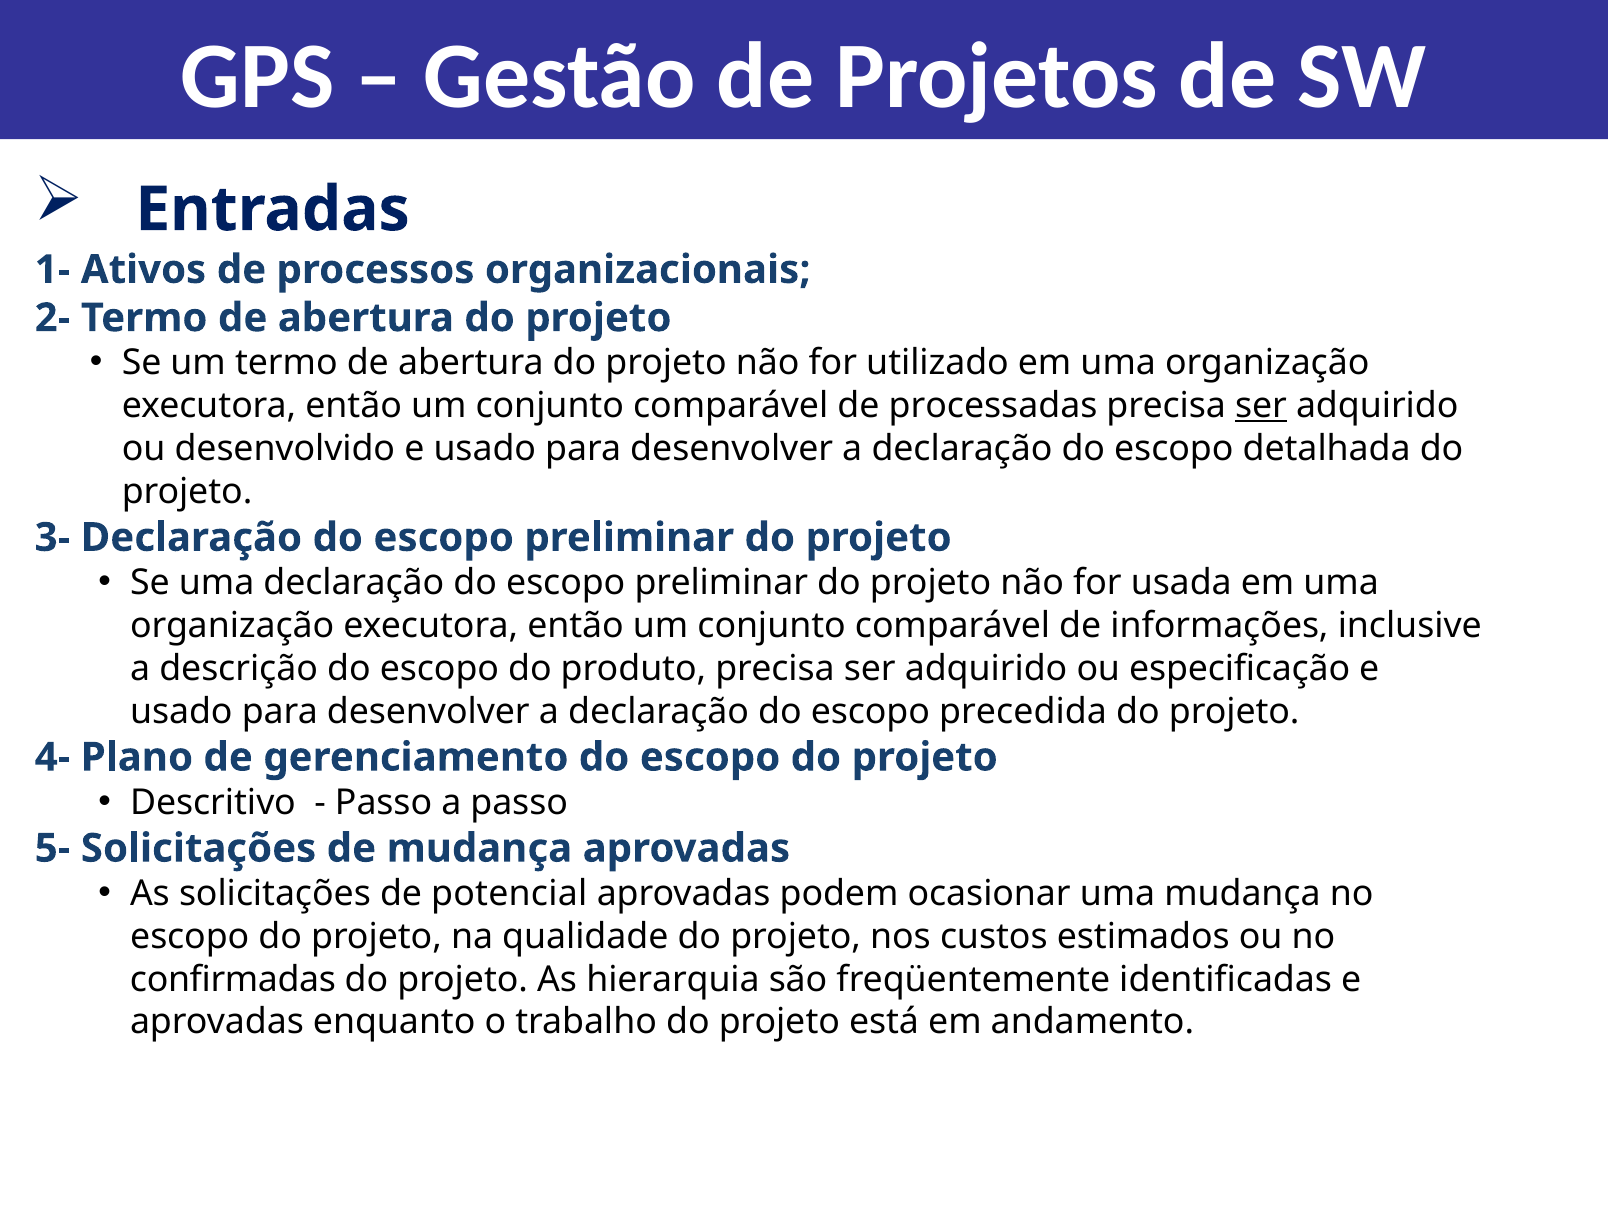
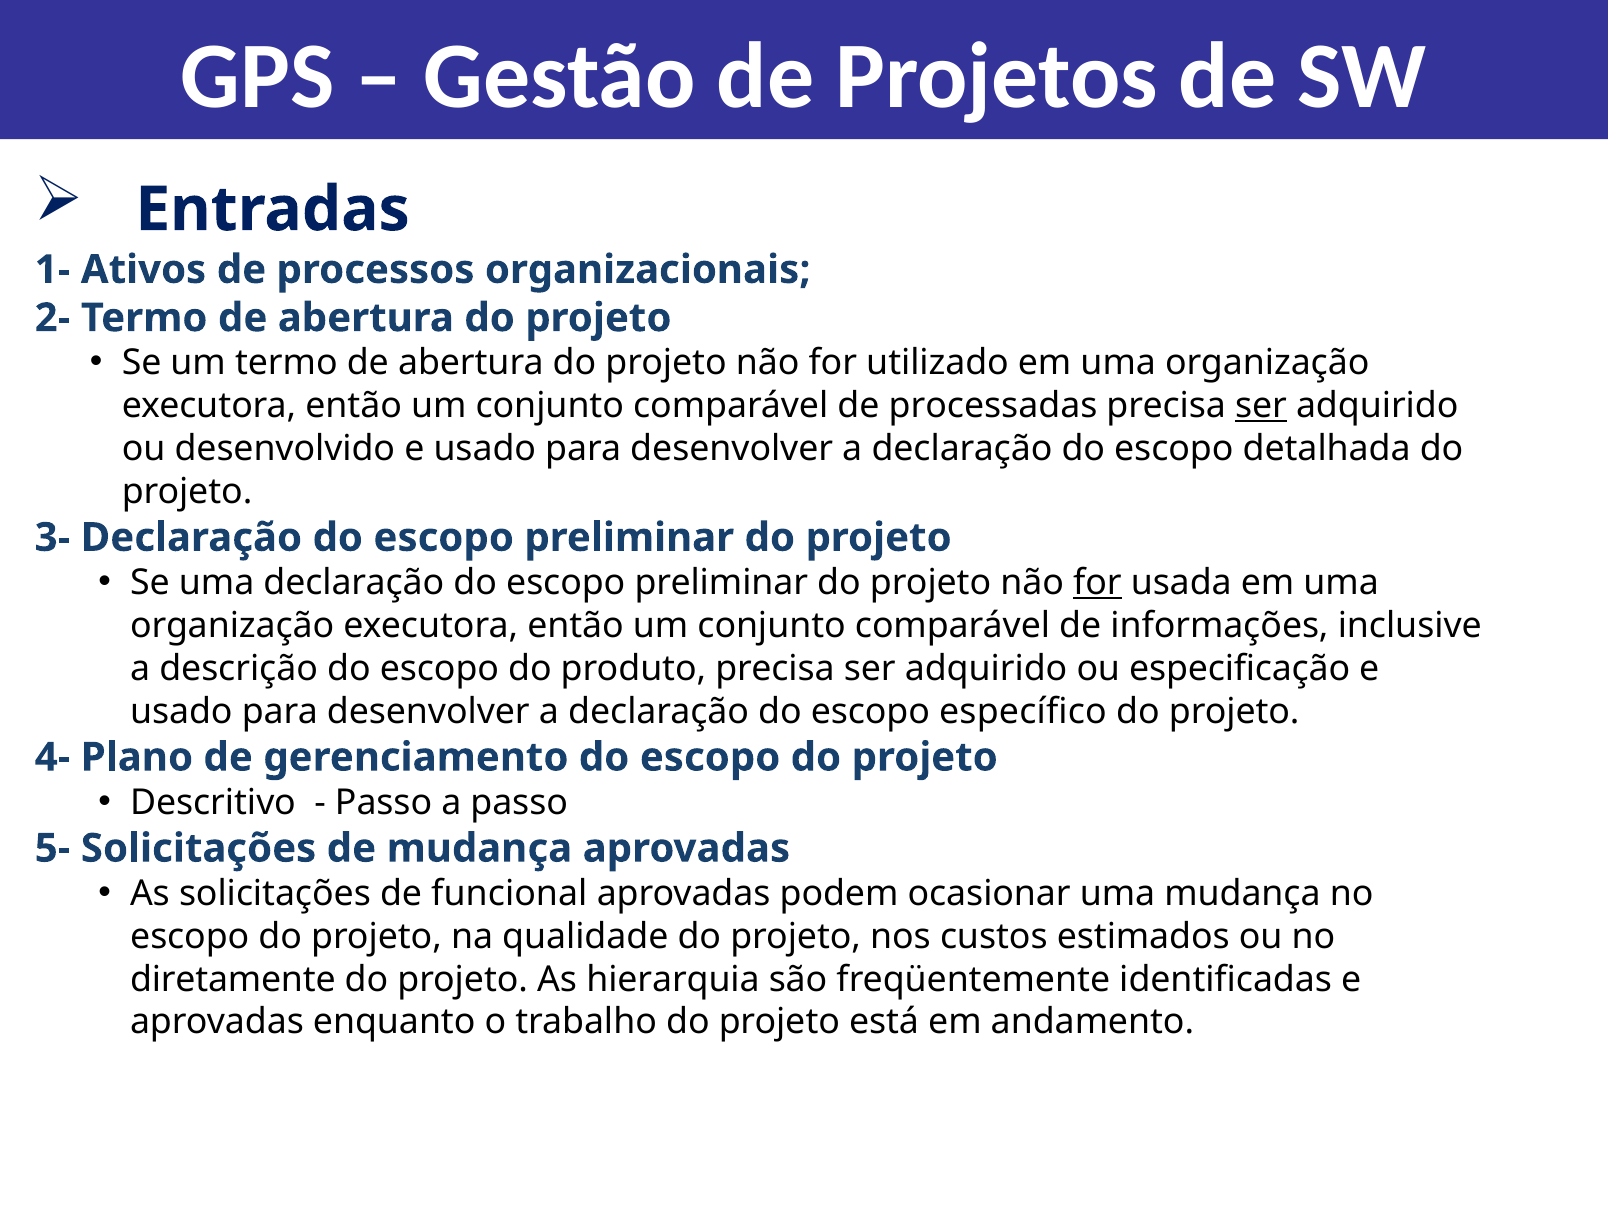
for at (1097, 583) underline: none -> present
precedida: precedida -> específico
potencial: potencial -> funcional
confirmadas: confirmadas -> diretamente
